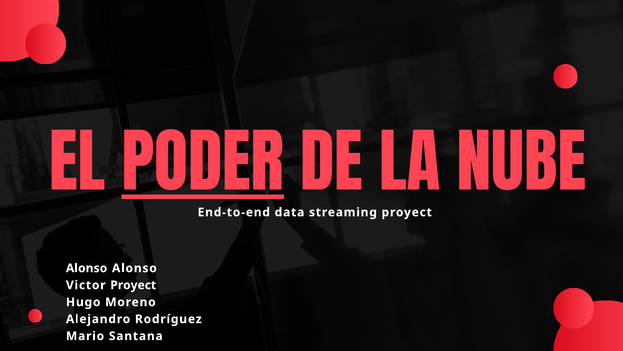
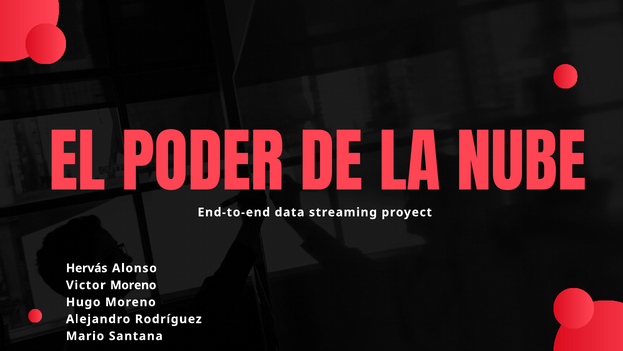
PODER underline: present -> none
Alonso at (87, 268): Alonso -> Hervás
Victor Proyect: Proyect -> Moreno
